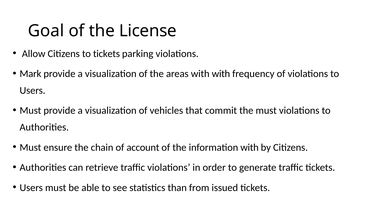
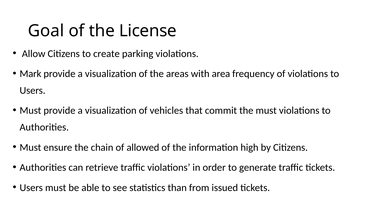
to tickets: tickets -> create
with with: with -> area
account: account -> allowed
information with: with -> high
